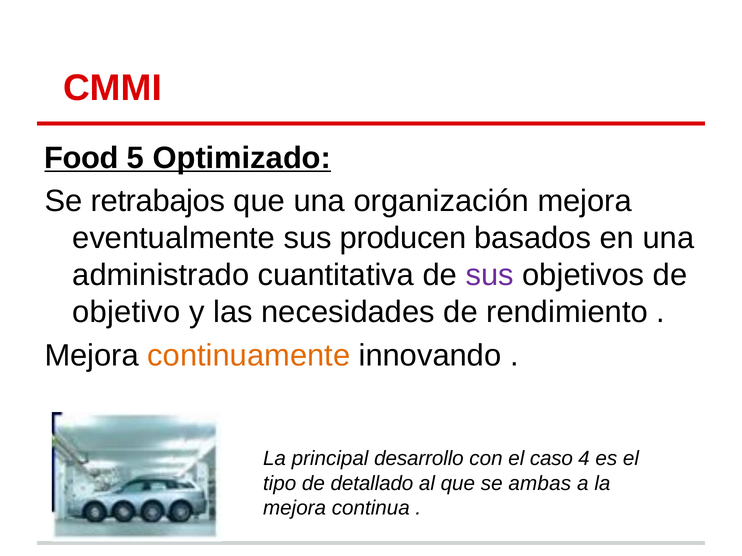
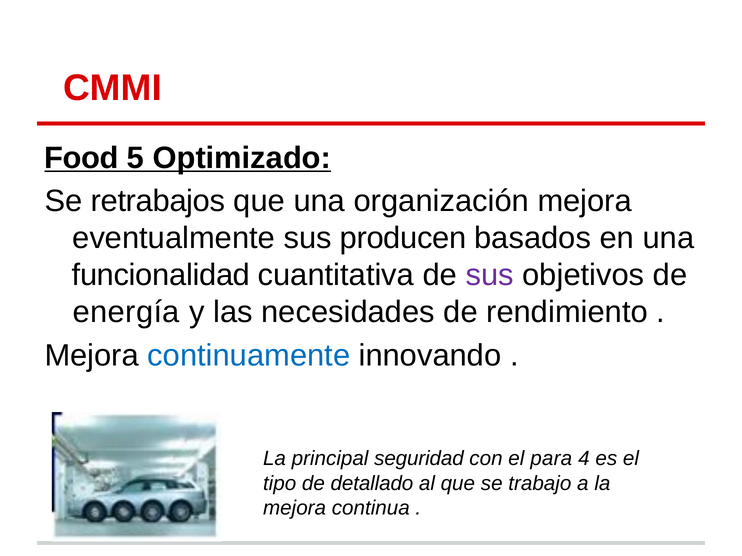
administrado: administrado -> funcionalidad
objetivo: objetivo -> energía
continuamente colour: orange -> blue
desarrollo: desarrollo -> seguridad
caso: caso -> para
ambas: ambas -> trabajo
